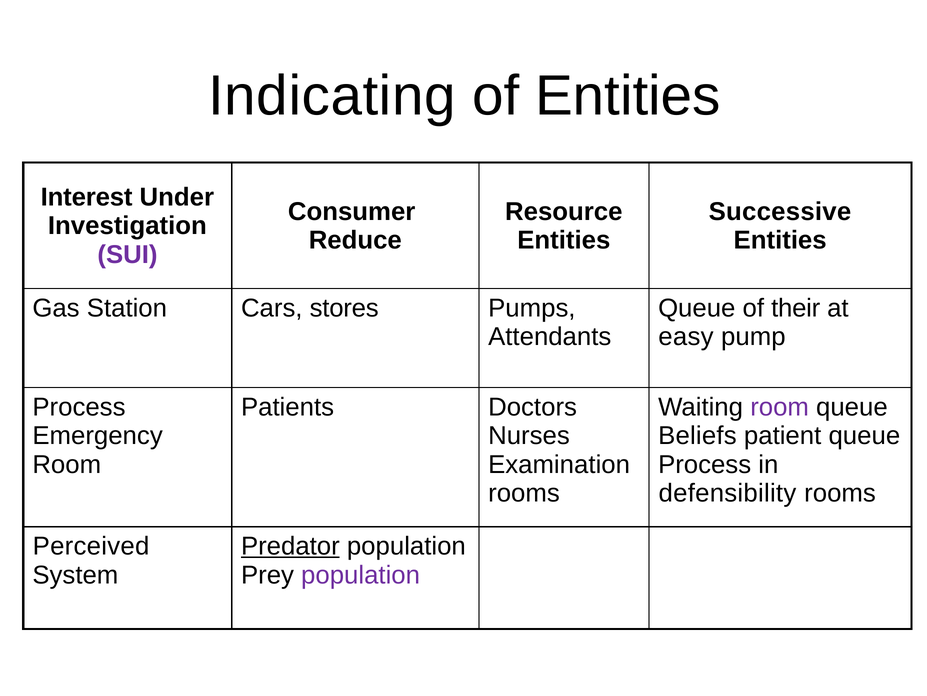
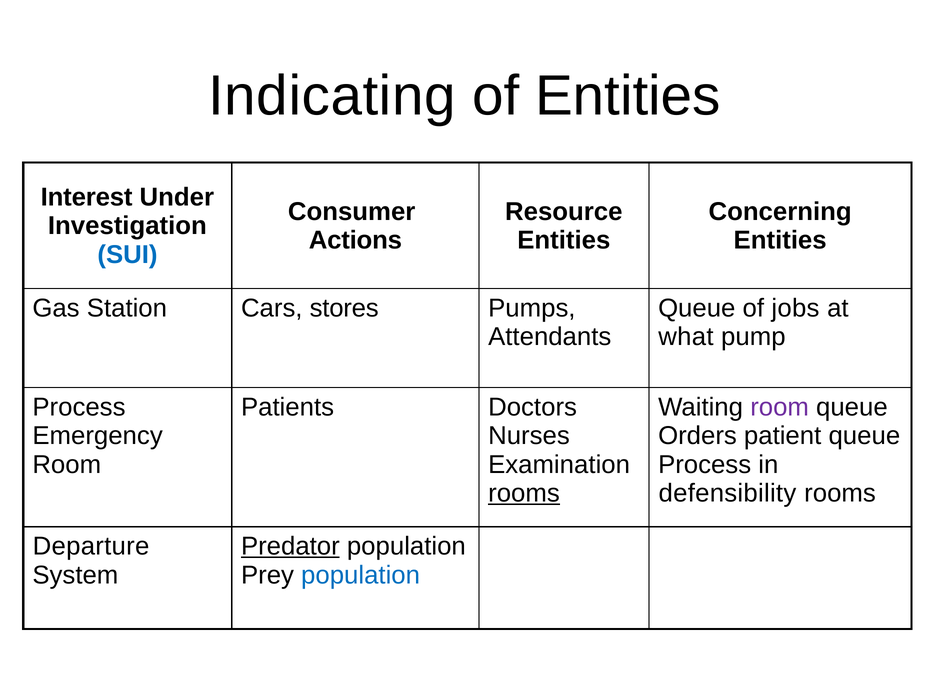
Successive: Successive -> Concerning
Reduce: Reduce -> Actions
SUI colour: purple -> blue
their: their -> jobs
easy: easy -> what
Beliefs: Beliefs -> Orders
rooms at (524, 493) underline: none -> present
Perceived: Perceived -> Departure
population at (361, 574) colour: purple -> blue
